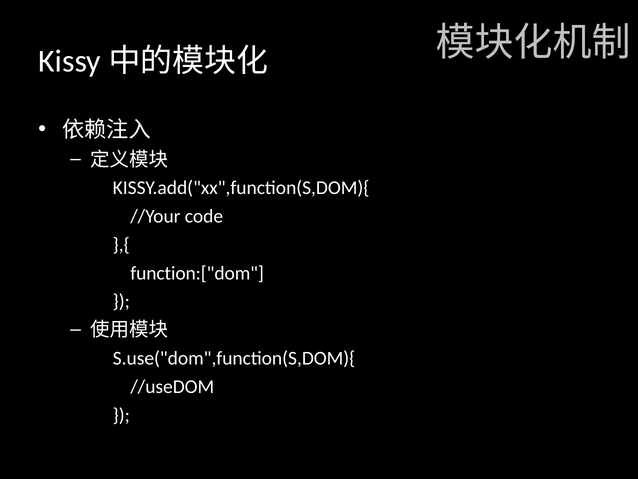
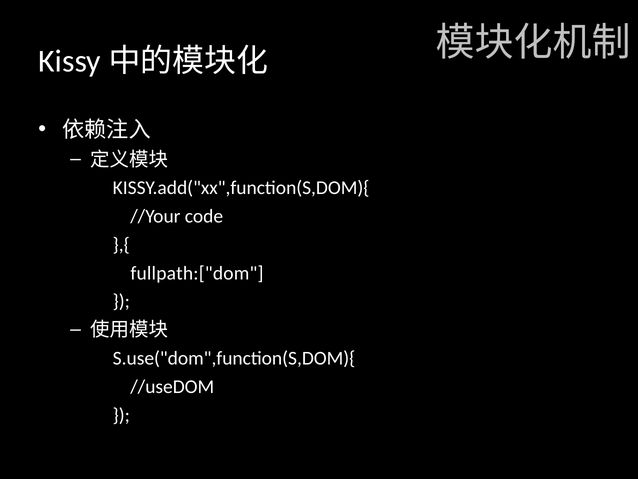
function:["dom: function:["dom -> fullpath:["dom
